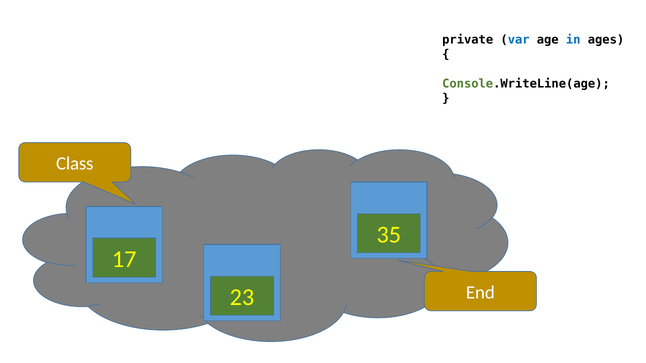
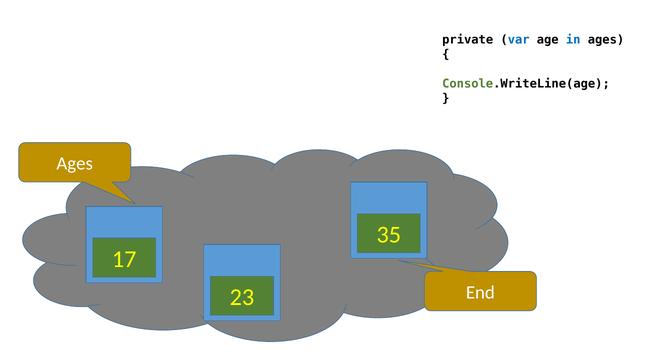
Class at (75, 164): Class -> Ages
